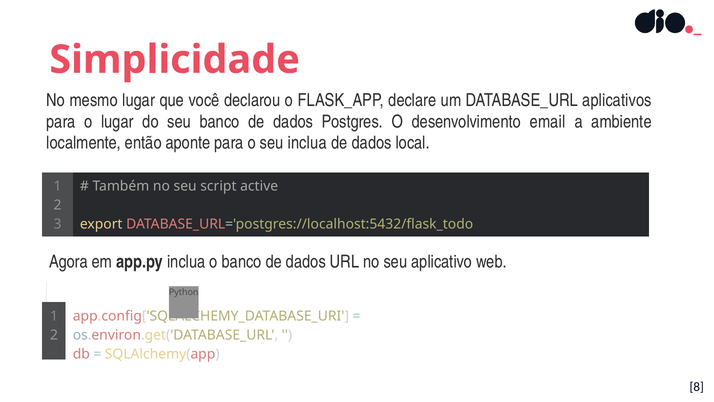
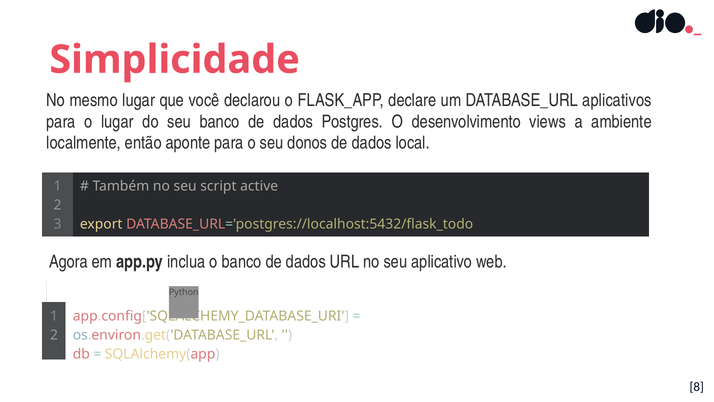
email: email -> views
seu inclua: inclua -> donos
